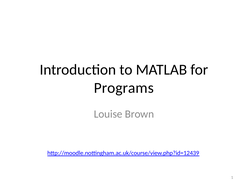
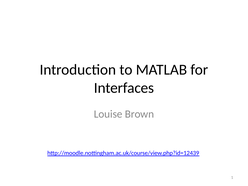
Programs: Programs -> Interfaces
